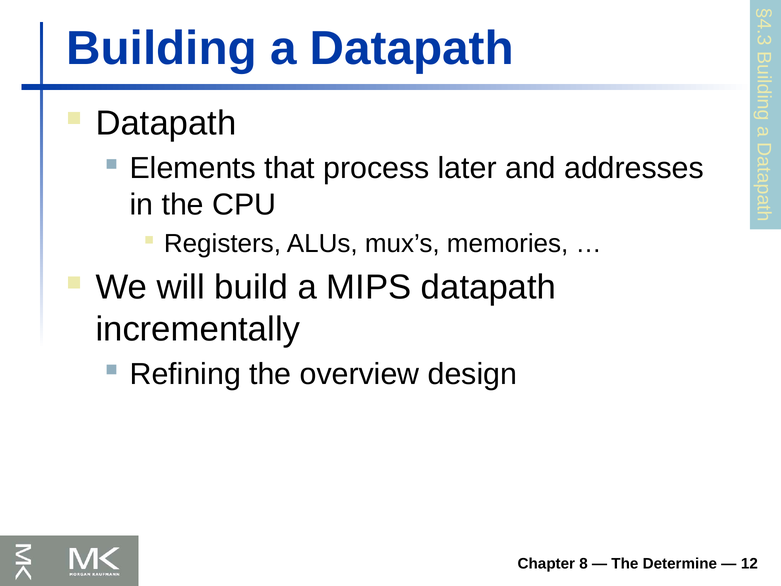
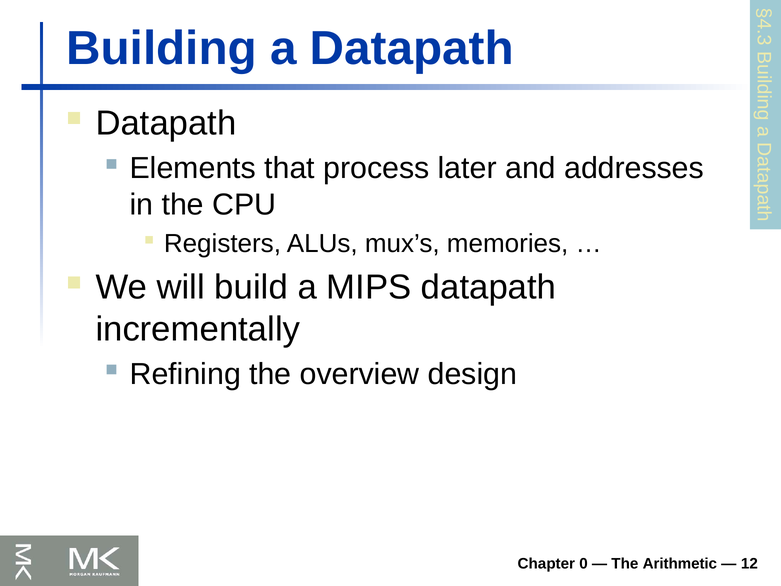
8: 8 -> 0
Determine: Determine -> Arithmetic
